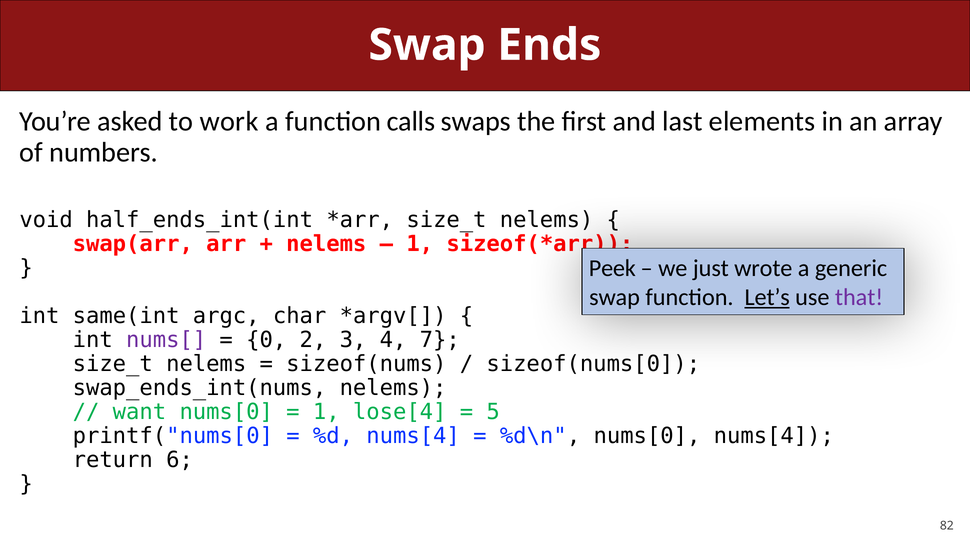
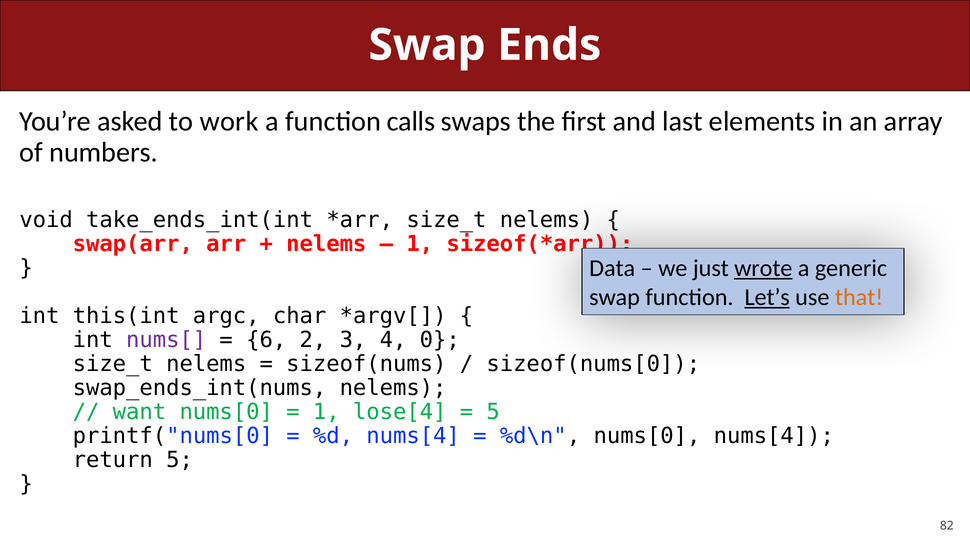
half_ends_int(int: half_ends_int(int -> take_ends_int(int
Peek: Peek -> Data
wrote underline: none -> present
that colour: purple -> orange
same(int: same(int -> this(int
0: 0 -> 6
7: 7 -> 0
return 6: 6 -> 5
